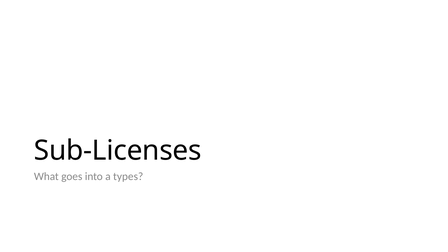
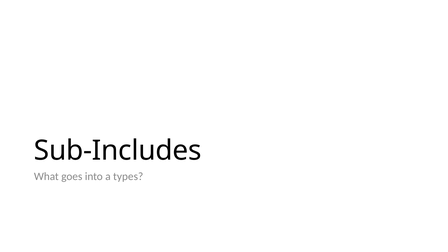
Sub-Licenses: Sub-Licenses -> Sub-Includes
